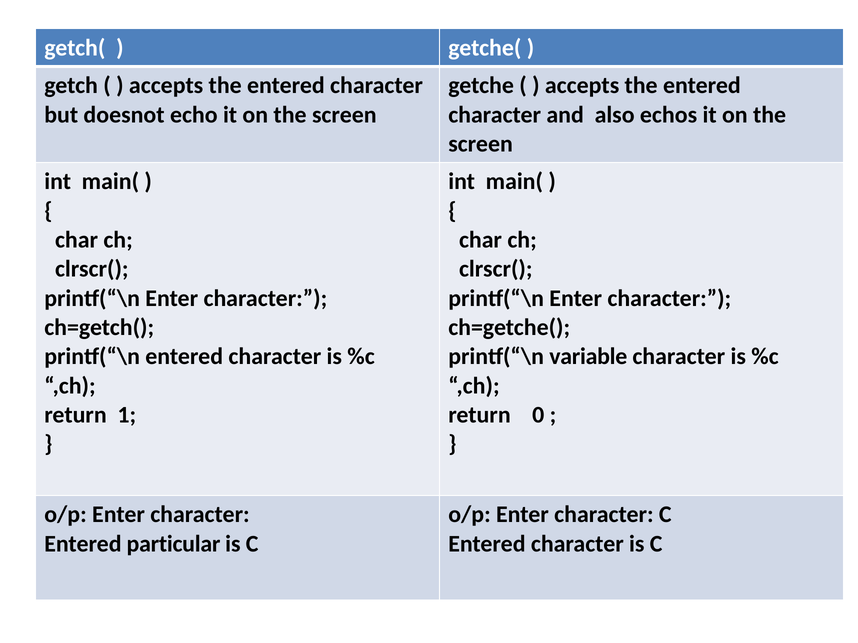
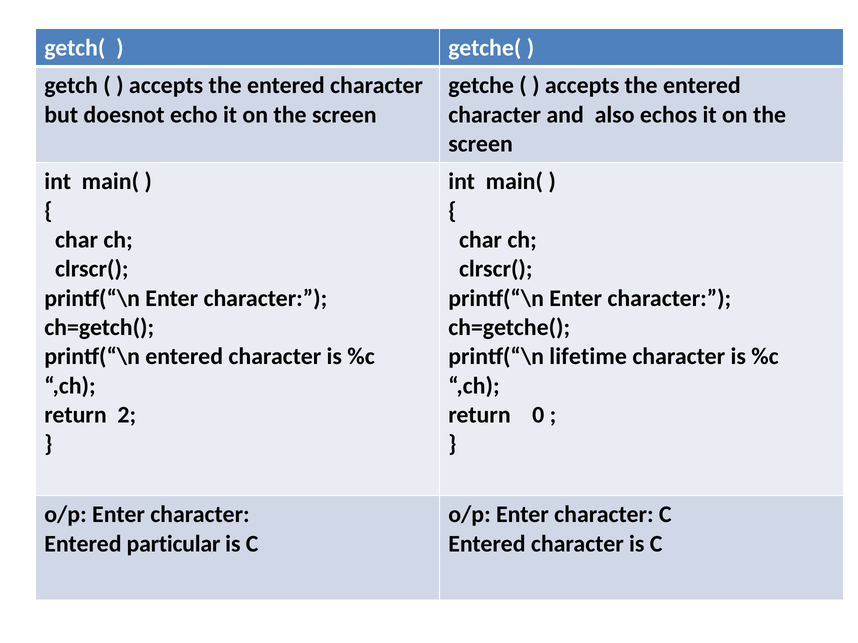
variable: variable -> lifetime
1: 1 -> 2
